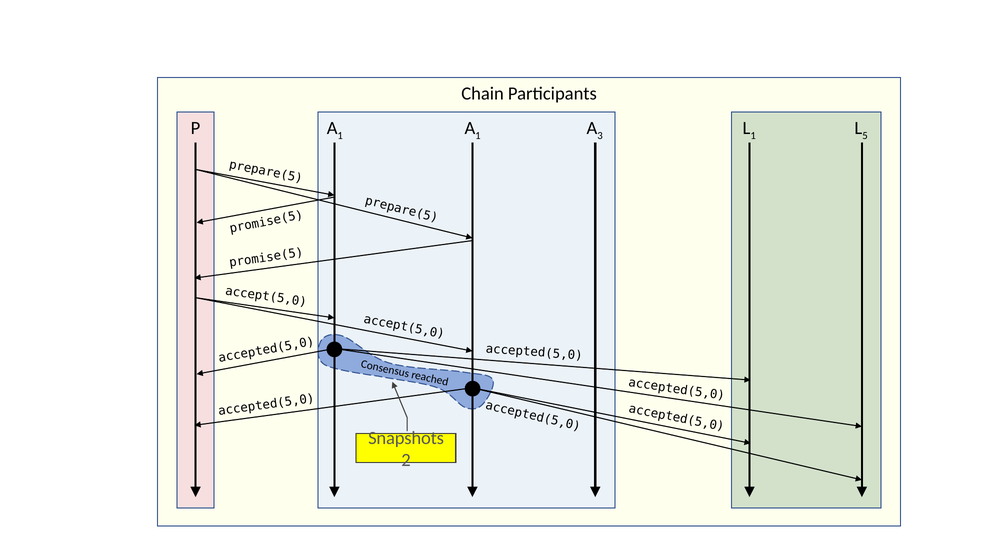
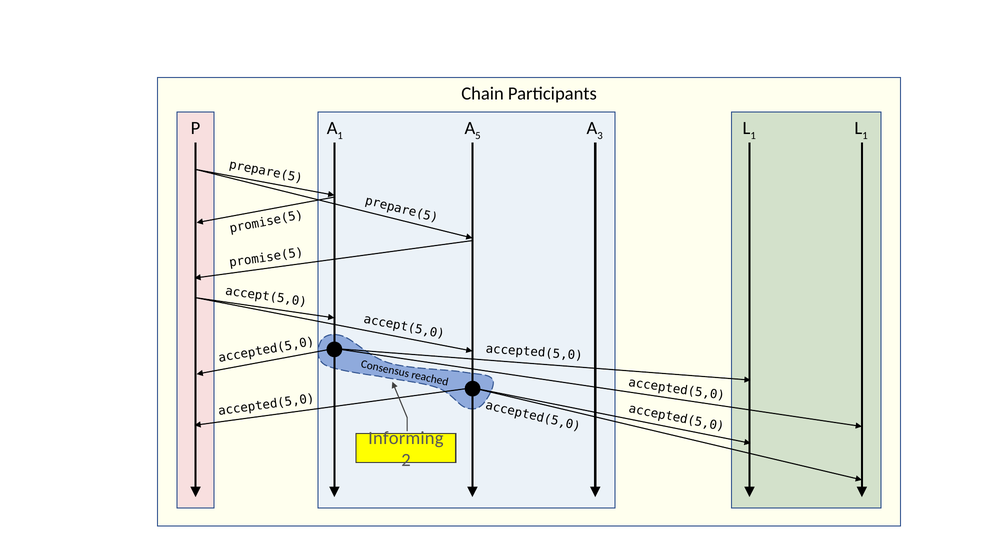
1 at (478, 136): 1 -> 5
5 at (865, 136): 5 -> 1
Snapshots: Snapshots -> Informing
